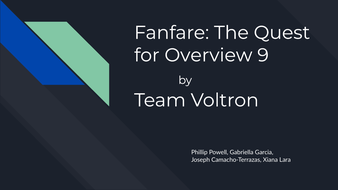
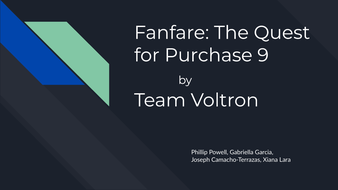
Overview: Overview -> Purchase
